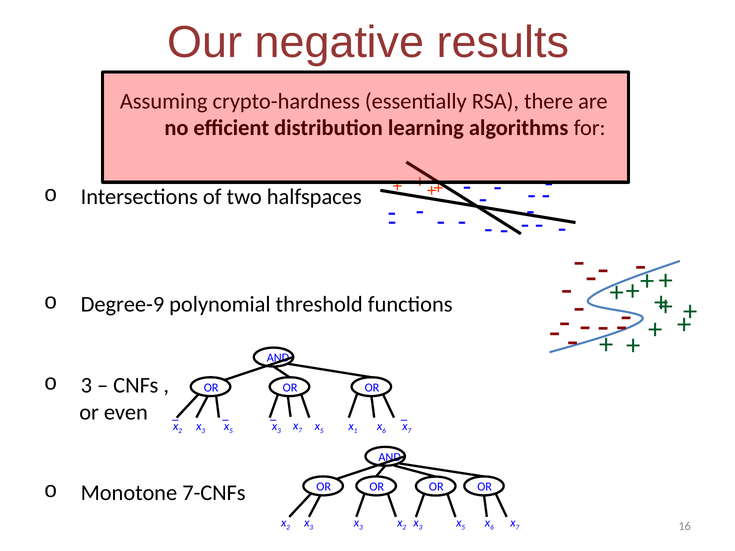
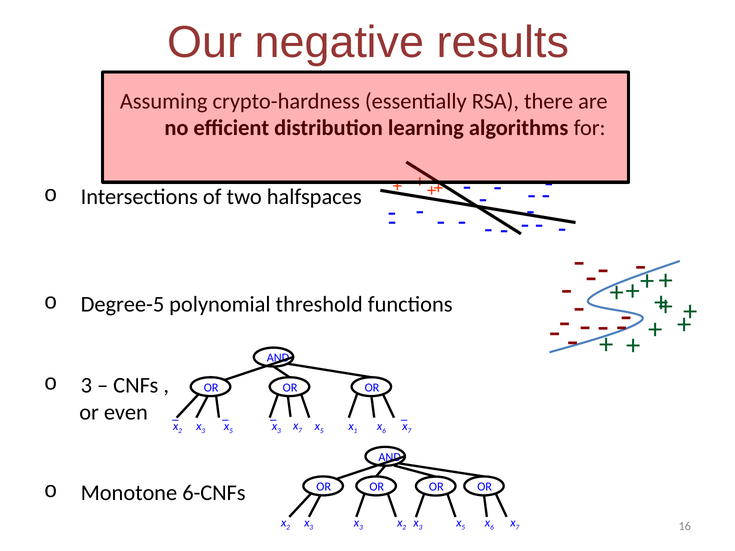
Degree-9: Degree-9 -> Degree-5
7-CNFs: 7-CNFs -> 6-CNFs
